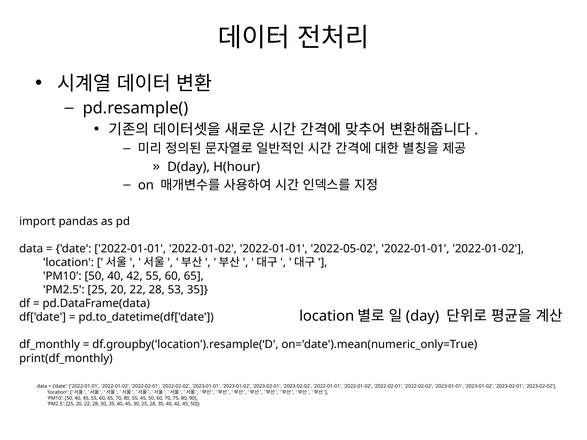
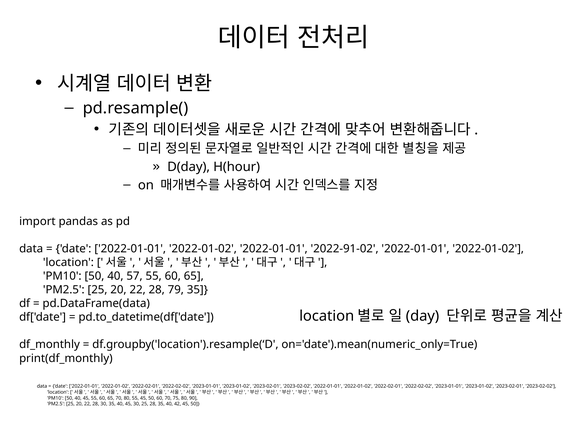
2022-05-02: 2022-05-02 -> 2022-91-02
50 40 42: 42 -> 57
53: 53 -> 79
